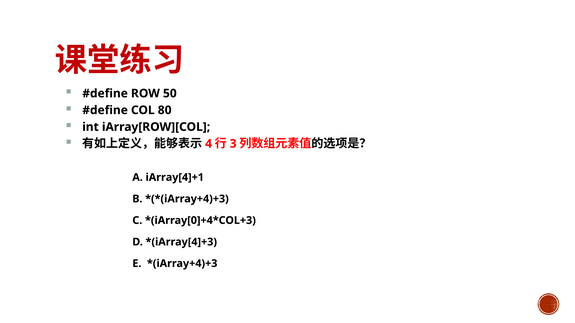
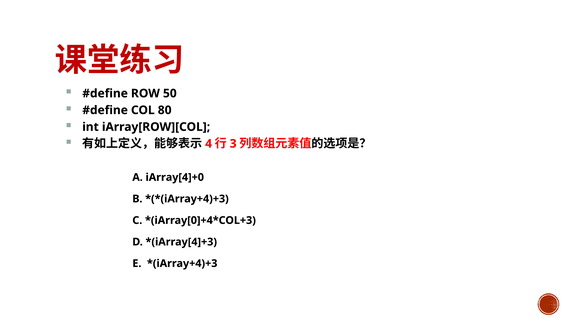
iArray[4]+1: iArray[4]+1 -> iArray[4]+0
